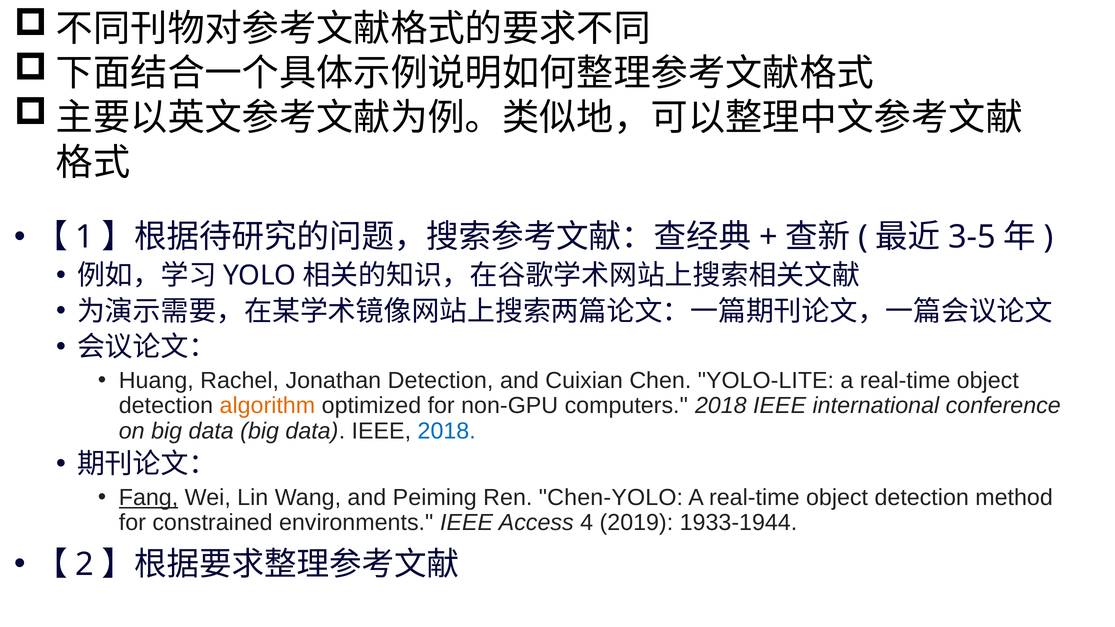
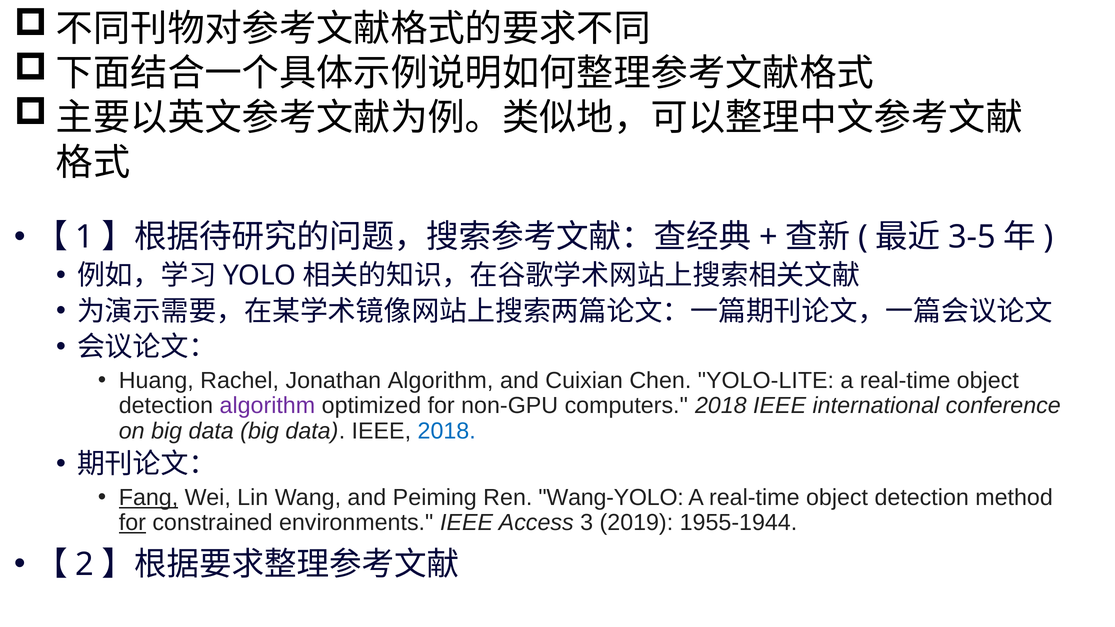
Jonathan Detection: Detection -> Algorithm
algorithm at (267, 406) colour: orange -> purple
Chen-YOLO: Chen-YOLO -> Wang-YOLO
for at (132, 523) underline: none -> present
4: 4 -> 3
1933-1944: 1933-1944 -> 1955-1944
